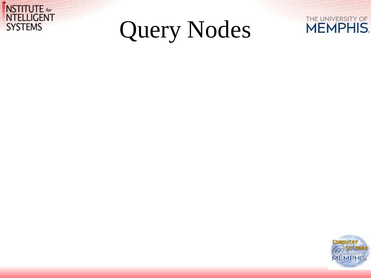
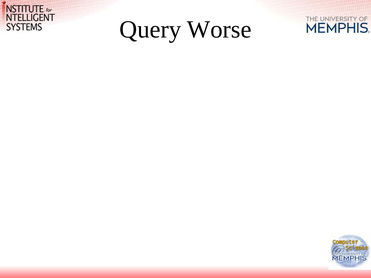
Nodes: Nodes -> Worse
